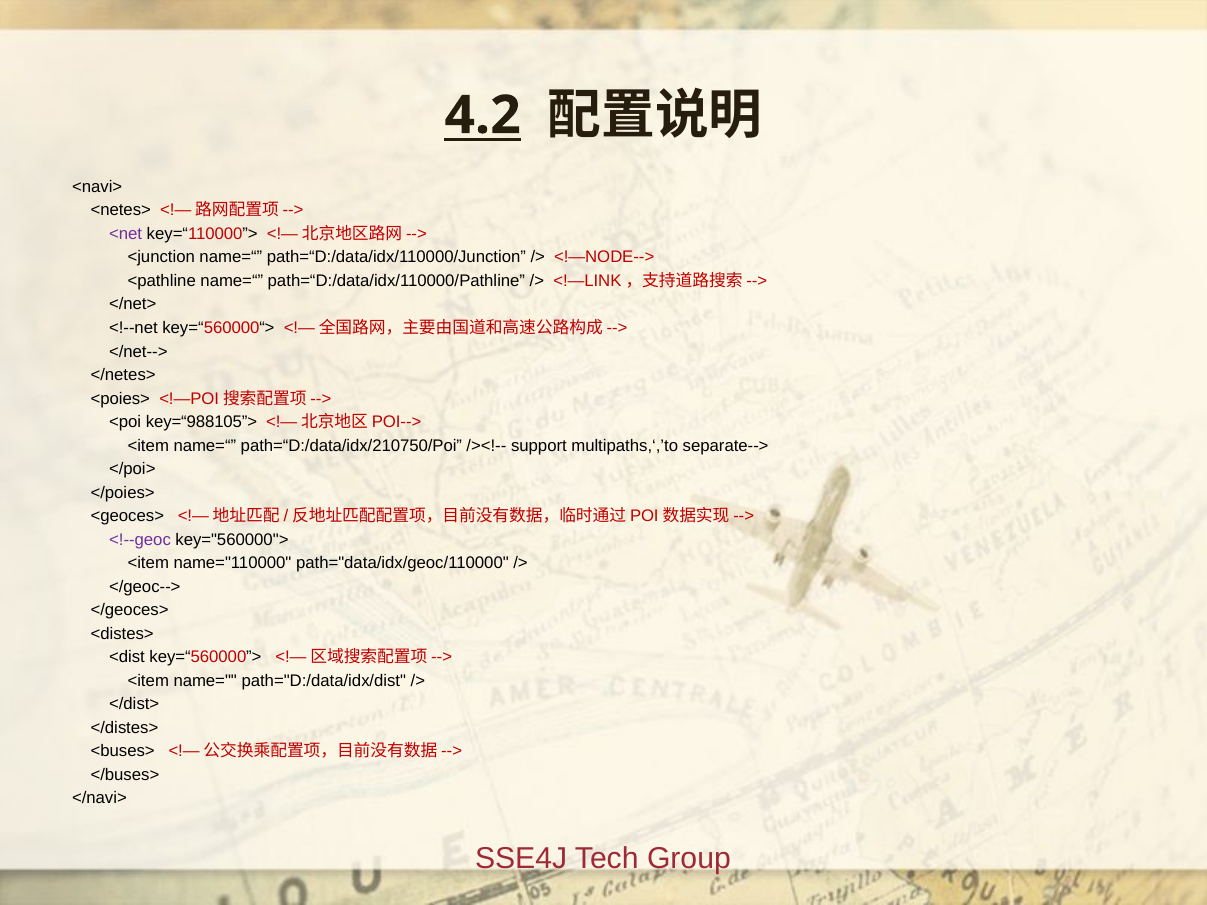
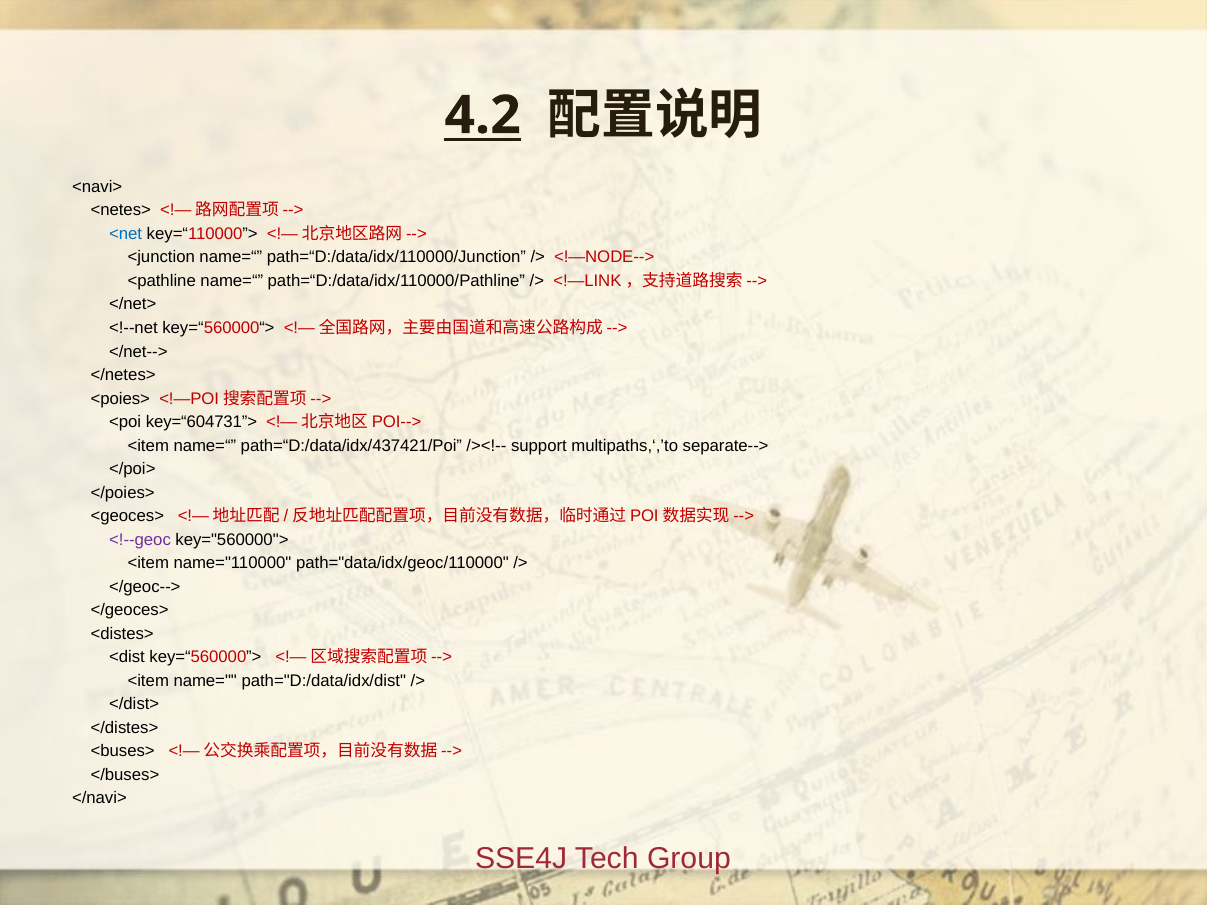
<net colour: purple -> blue
key=“988105”>: key=“988105”> -> key=“604731”>
path=“D:/data/idx/210750/Poi: path=“D:/data/idx/210750/Poi -> path=“D:/data/idx/437421/Poi
